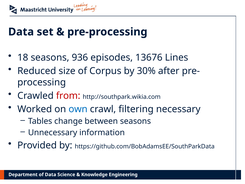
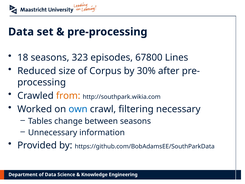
936: 936 -> 323
13676: 13676 -> 67800
from colour: red -> orange
